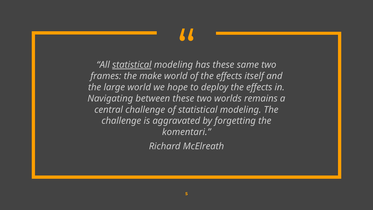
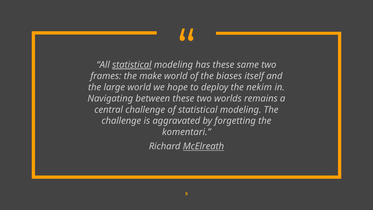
effects at (229, 76): effects -> biases
deploy the effects: effects -> nekim
McElreath underline: none -> present
